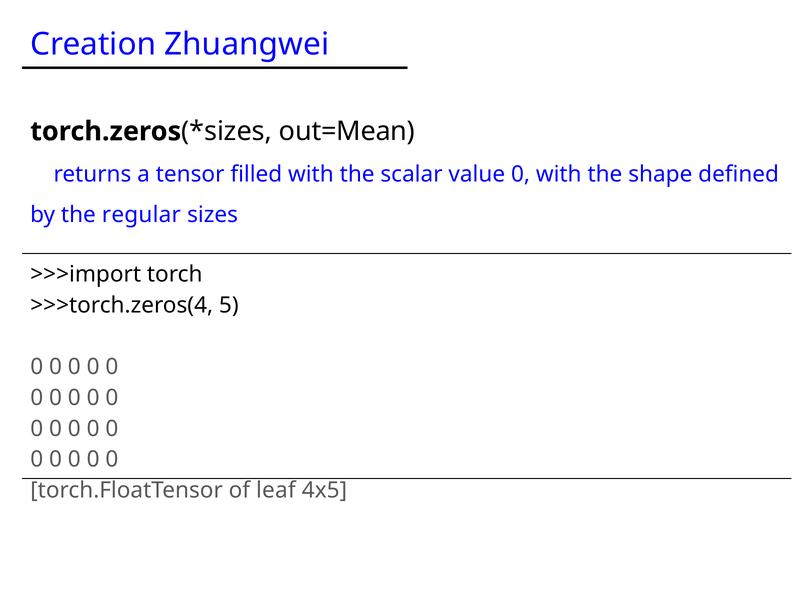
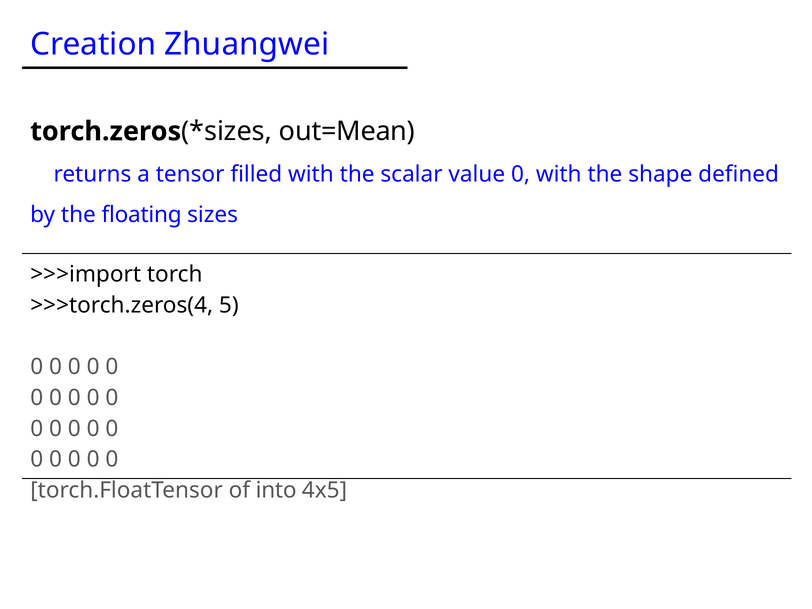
regular: regular -> floating
leaf: leaf -> into
